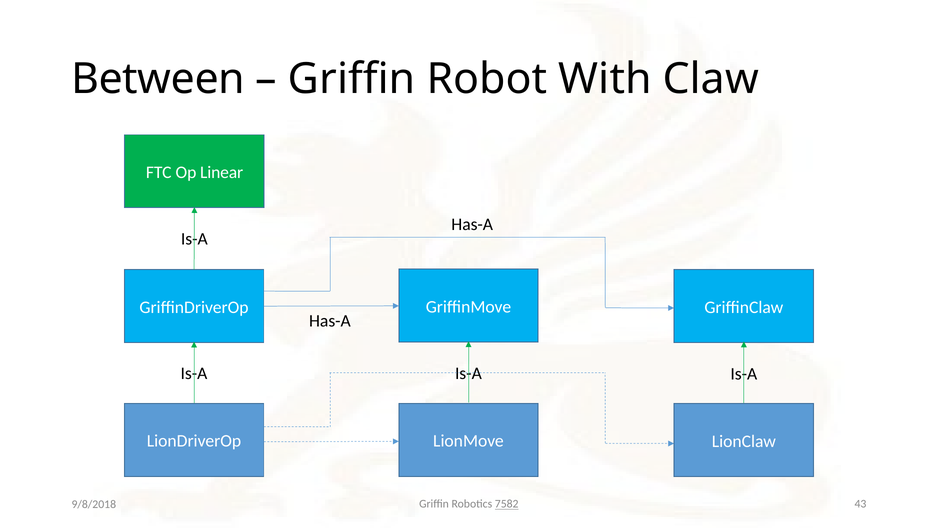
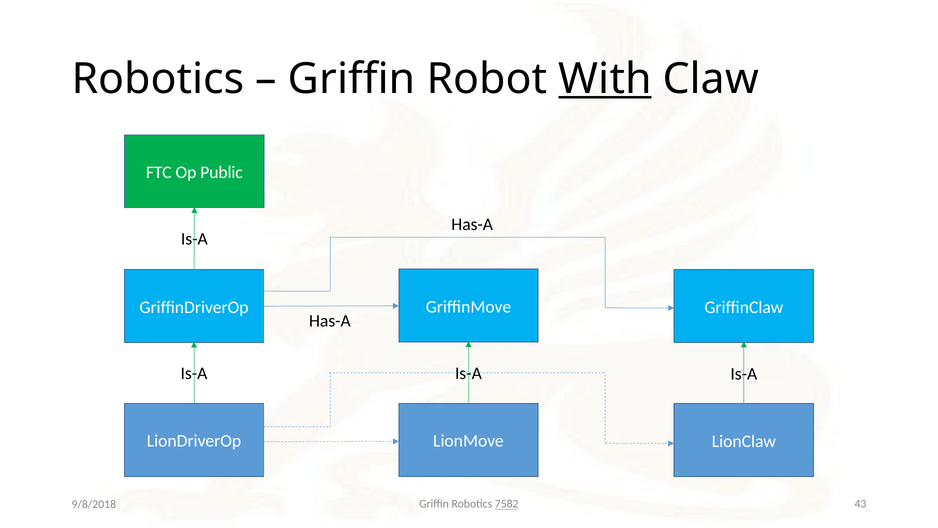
Between at (158, 79): Between -> Robotics
With underline: none -> present
Linear: Linear -> Public
